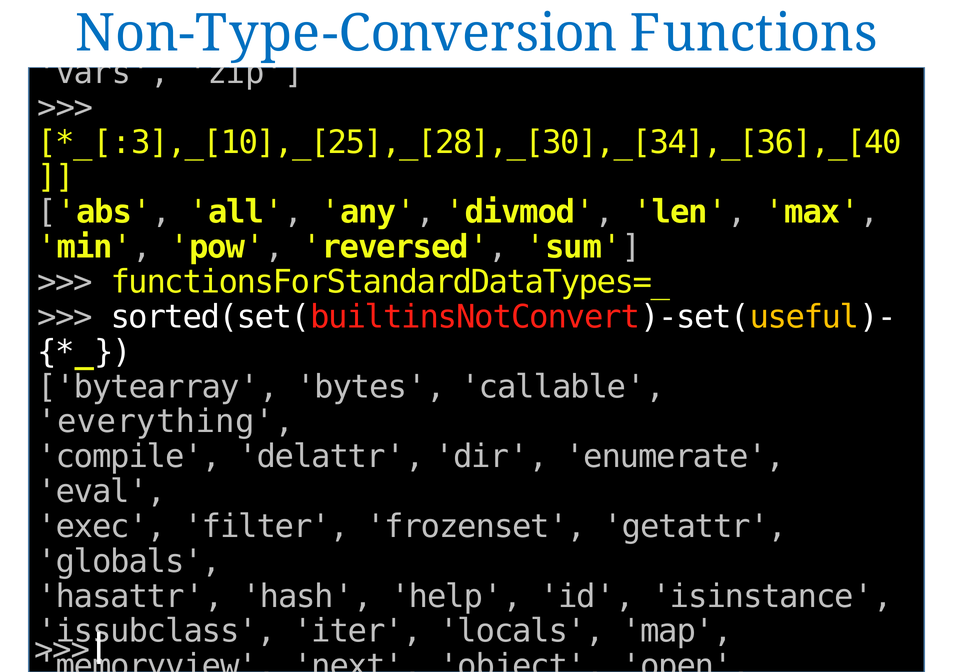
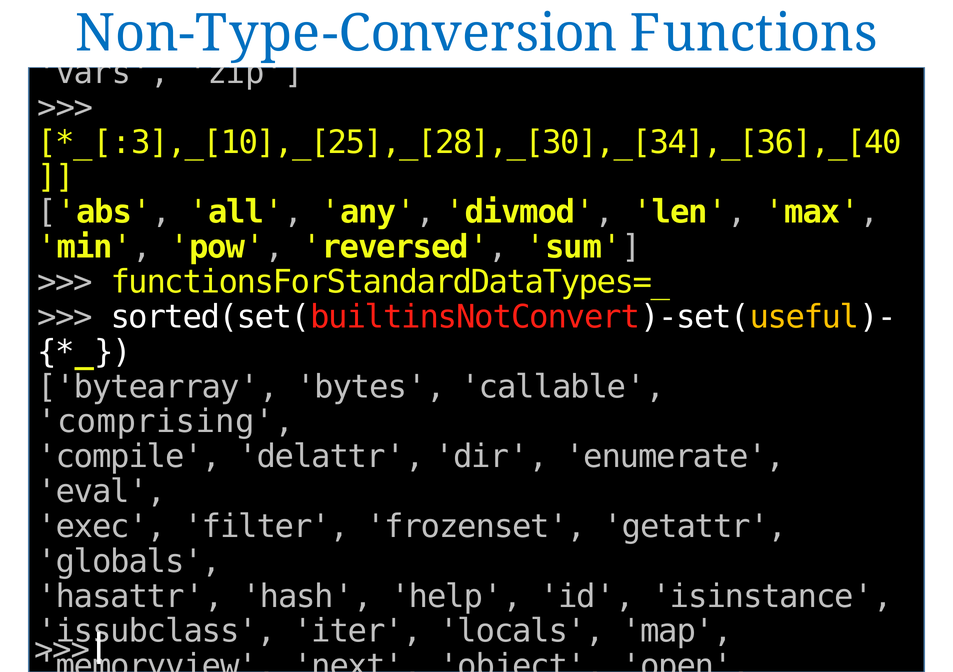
everything: everything -> comprising
